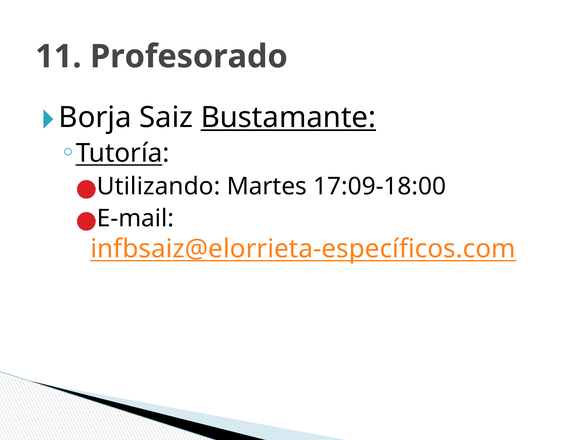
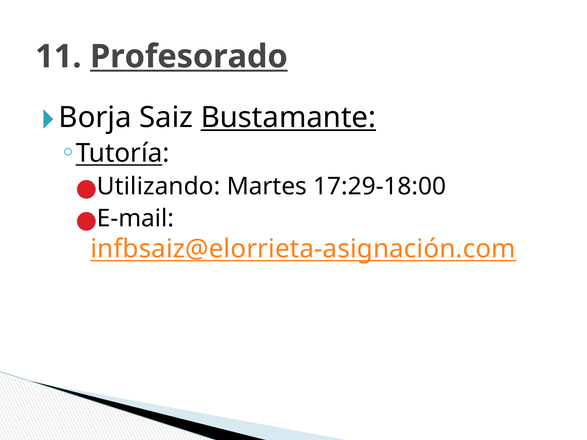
Profesorado underline: none -> present
17:09-18:00: 17:09-18:00 -> 17:29-18:00
infbsaiz@elorrieta-específicos.com: infbsaiz@elorrieta-específicos.com -> infbsaiz@elorrieta-asignación.com
